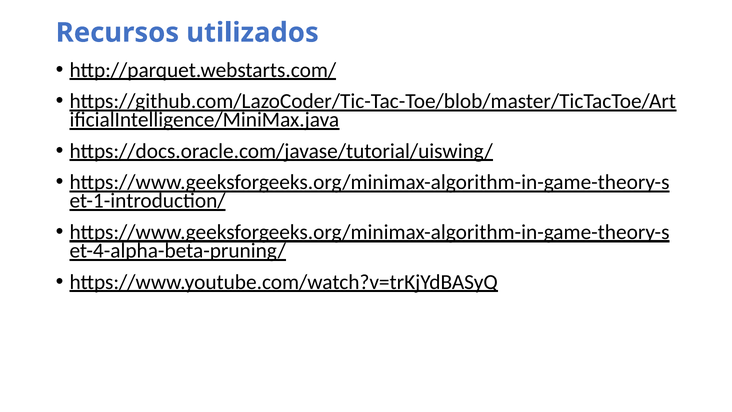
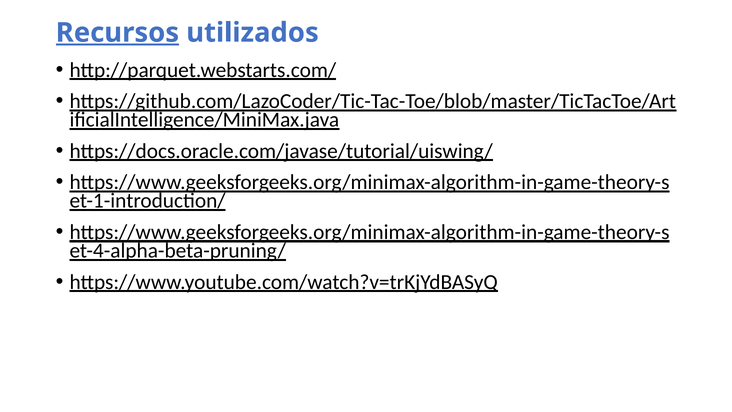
Recursos underline: none -> present
